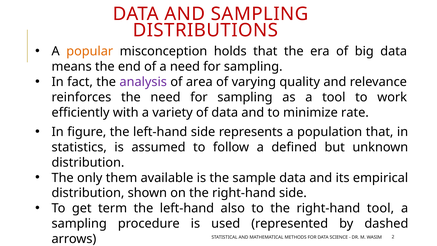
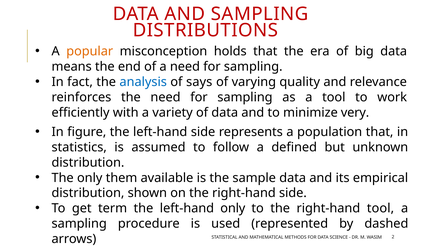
analysis colour: purple -> blue
area: area -> says
rate: rate -> very
left-hand also: also -> only
